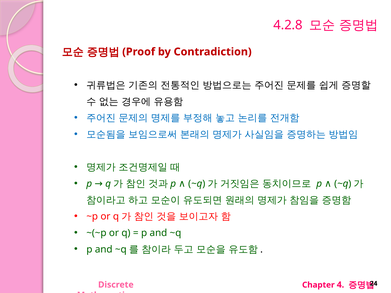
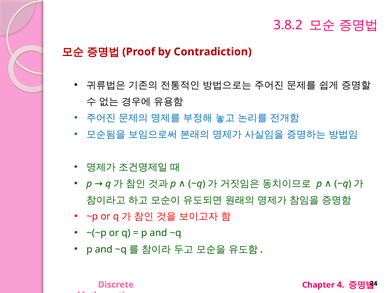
4.2.8: 4.2.8 -> 3.8.2
